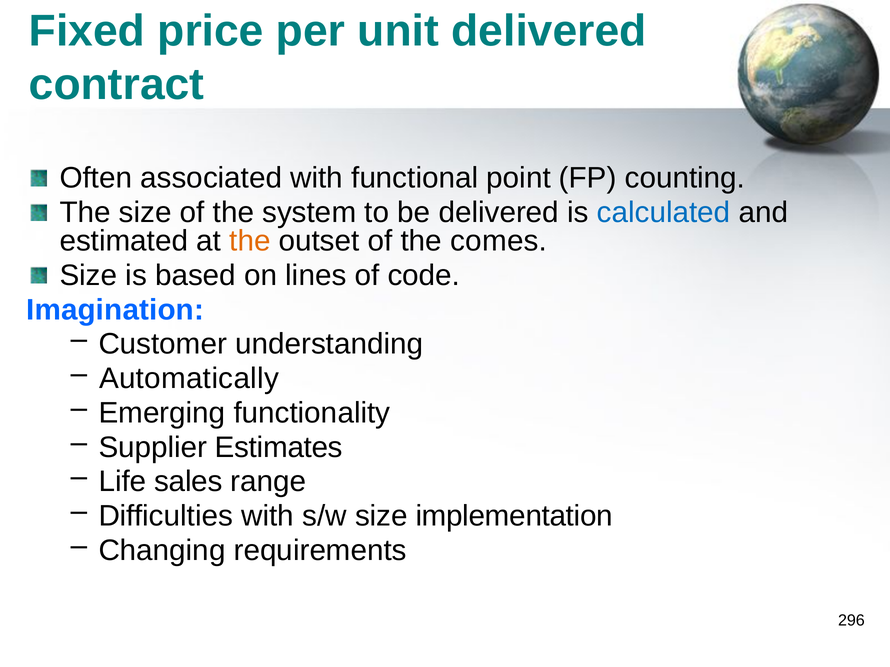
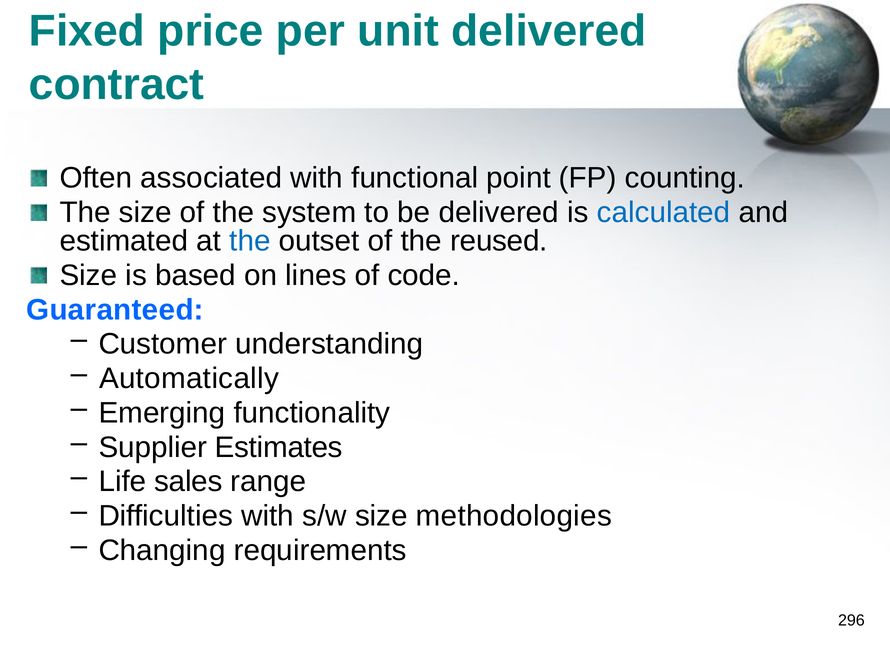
the at (250, 241) colour: orange -> blue
comes: comes -> reused
Imagination: Imagination -> Guaranteed
implementation: implementation -> methodologies
